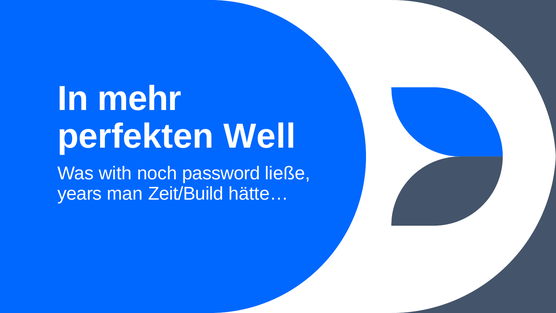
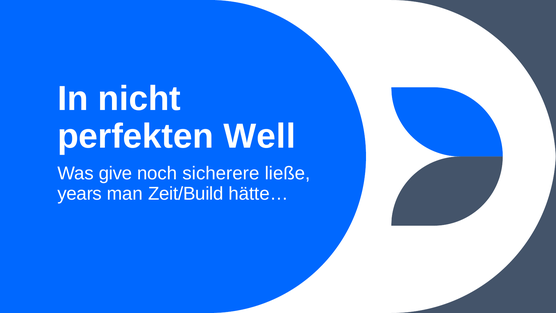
mehr: mehr -> nicht
with: with -> give
password: password -> sicherere
